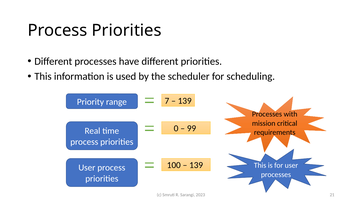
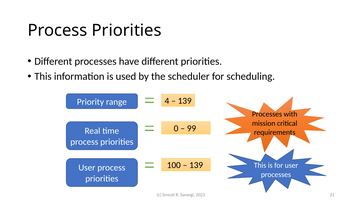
7: 7 -> 4
